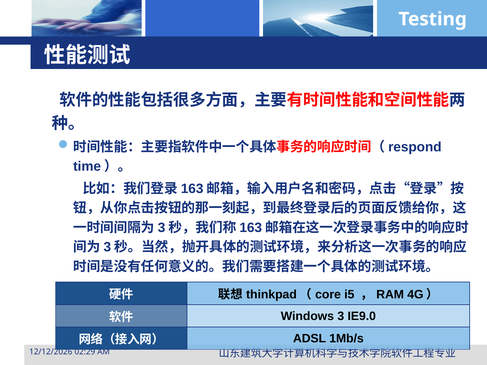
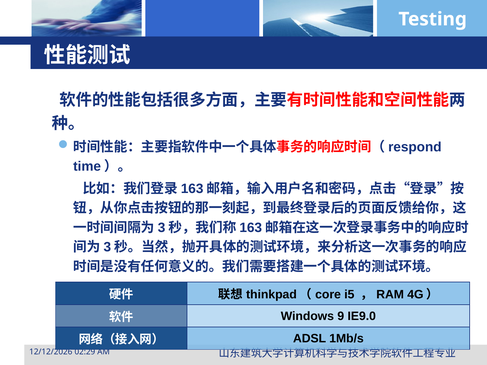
3: 3 -> 9
